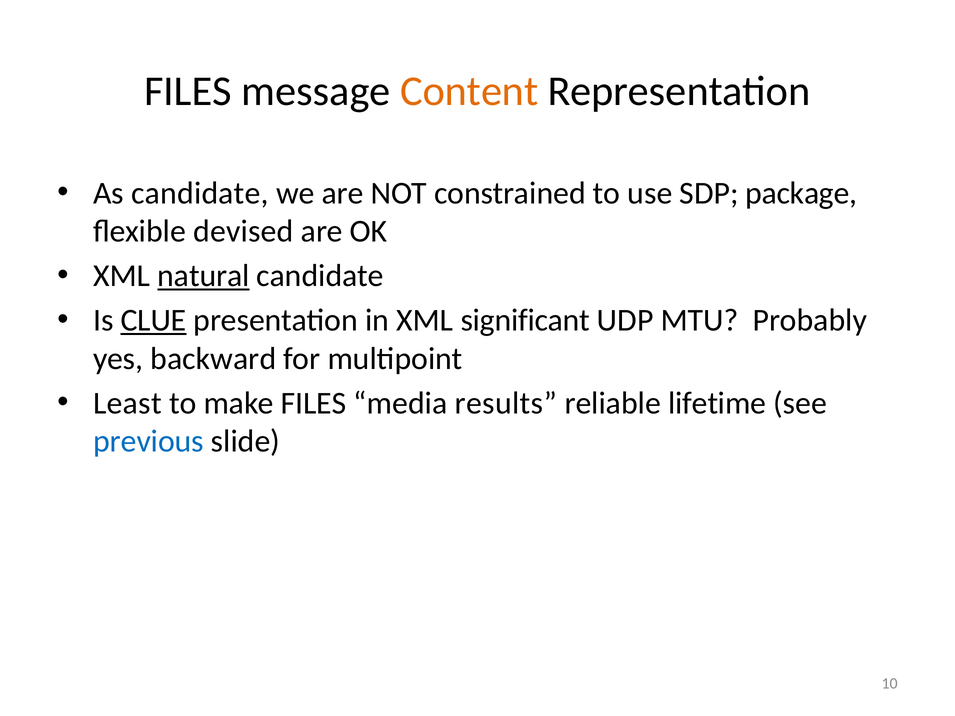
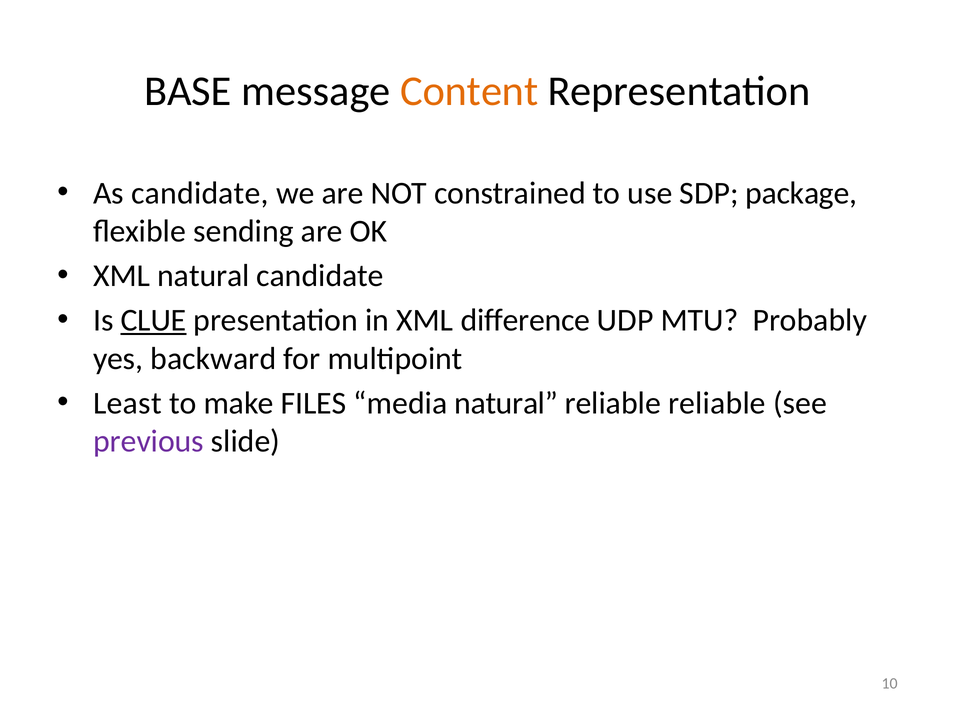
FILES at (188, 91): FILES -> BASE
devised: devised -> sending
natural at (203, 276) underline: present -> none
significant: significant -> difference
media results: results -> natural
reliable lifetime: lifetime -> reliable
previous colour: blue -> purple
